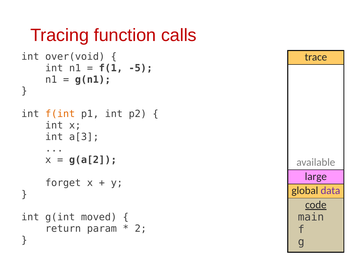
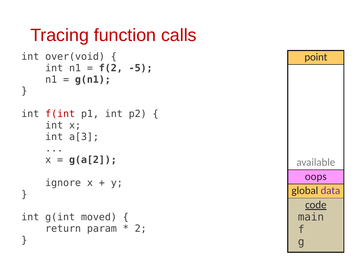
trace: trace -> point
f(1: f(1 -> f(2
f(int colour: orange -> red
large: large -> oops
forget: forget -> ignore
